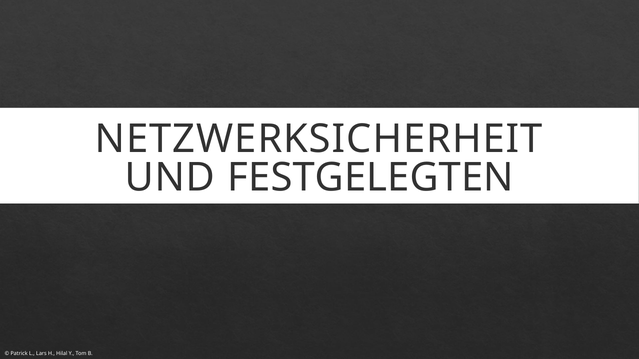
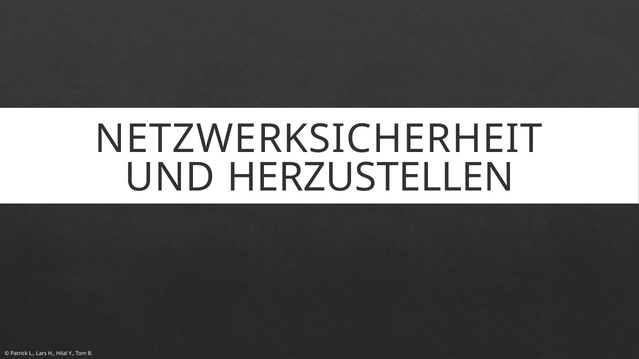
FESTGELEGTEN: FESTGELEGTEN -> HERZUSTELLEN
